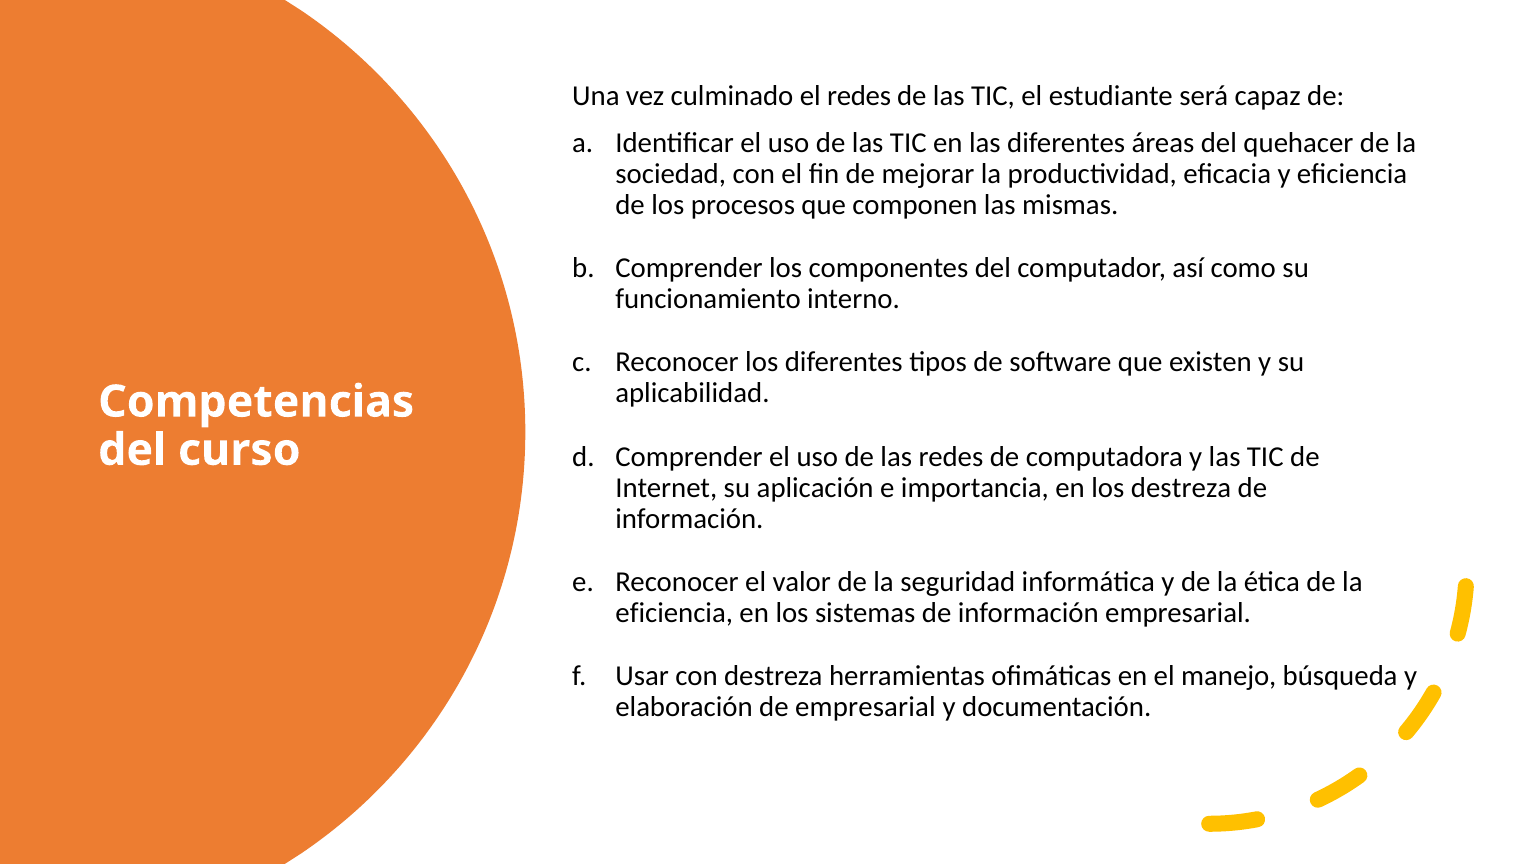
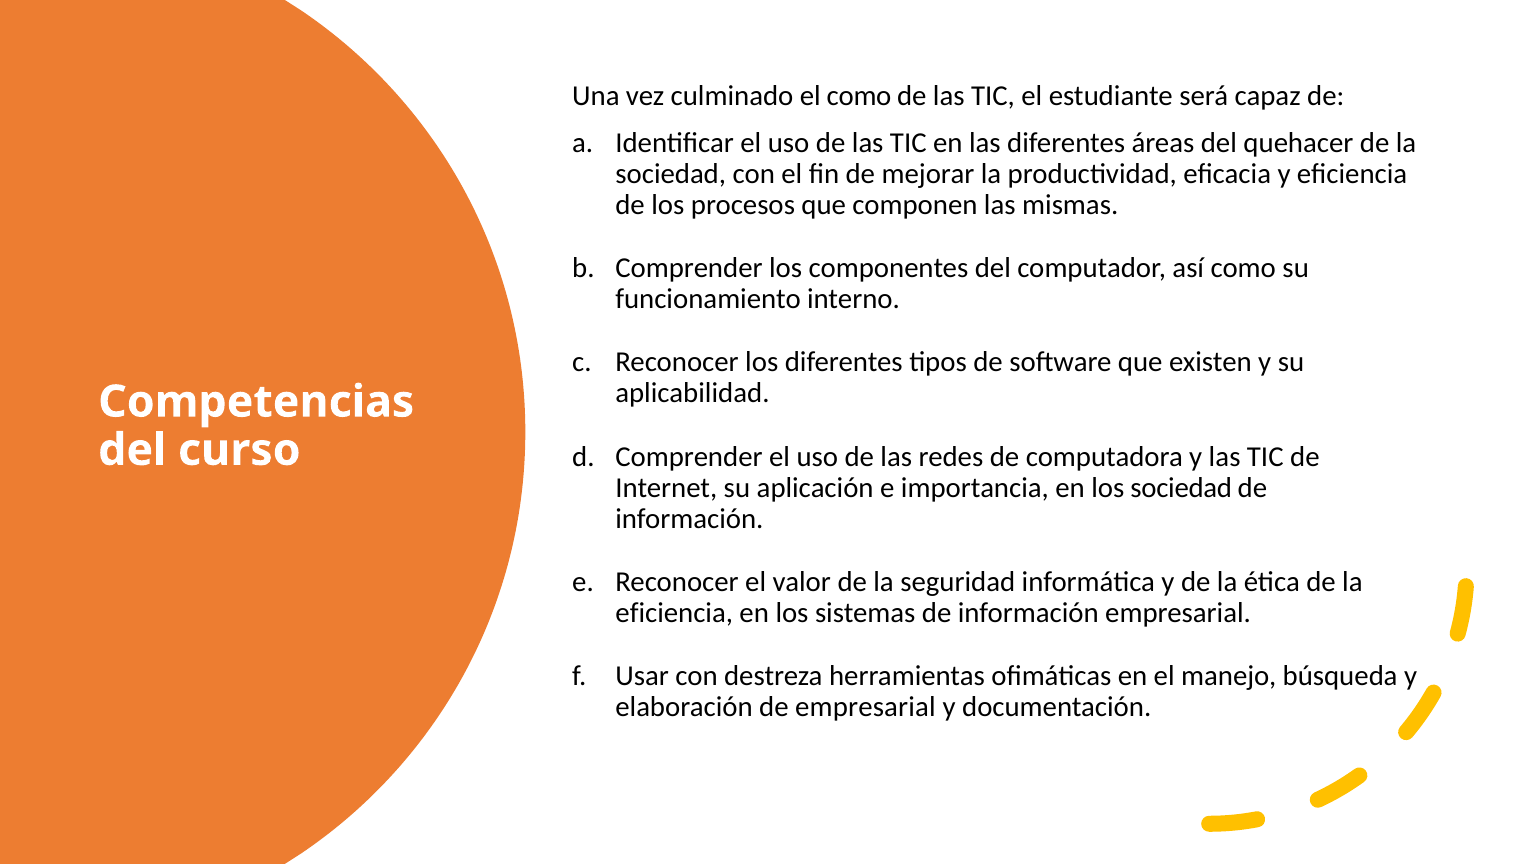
el redes: redes -> como
los destreza: destreza -> sociedad
